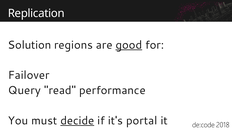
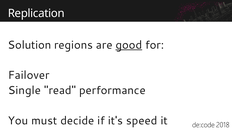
Query: Query -> Single
decide underline: present -> none
portal: portal -> speed
